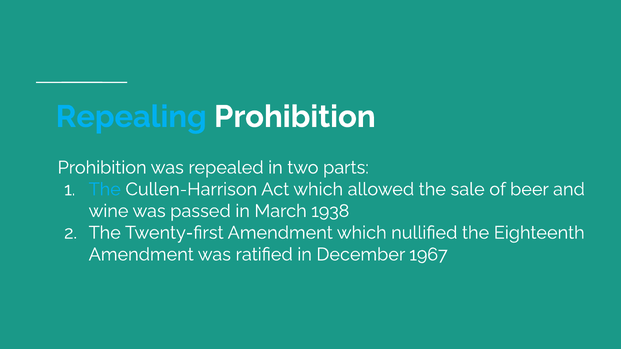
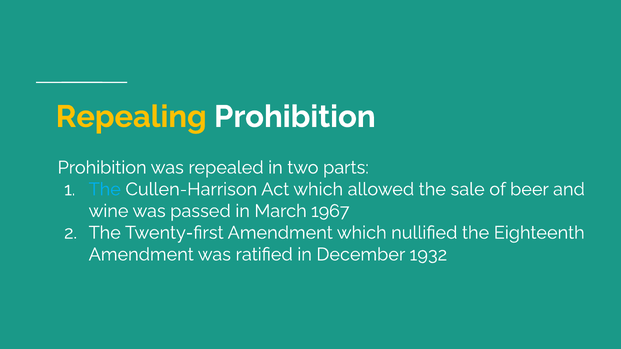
Repealing colour: light blue -> yellow
1938: 1938 -> 1967
1967: 1967 -> 1932
